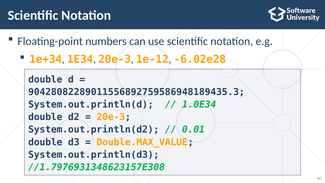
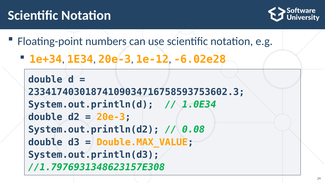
90428082289011556892759586948189435.3: 90428082289011556892759586948189435.3 -> 23341740301874109034716758593753602.3
0.01: 0.01 -> 0.08
